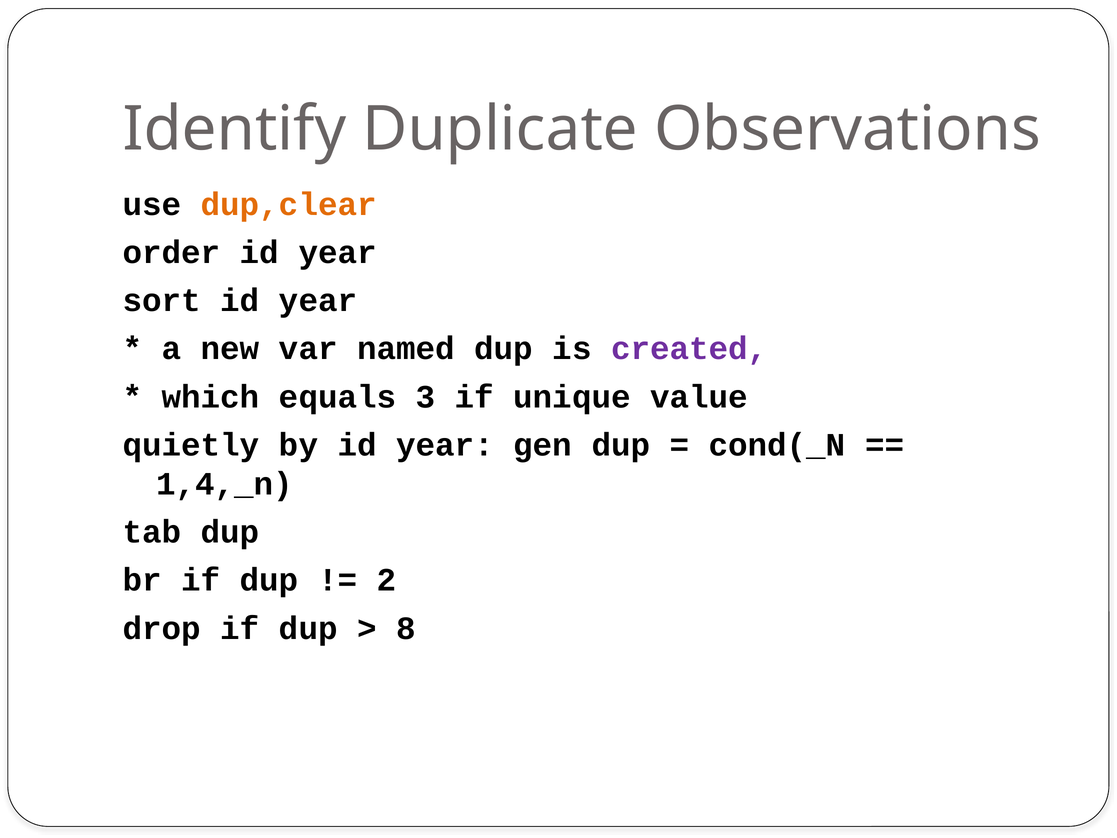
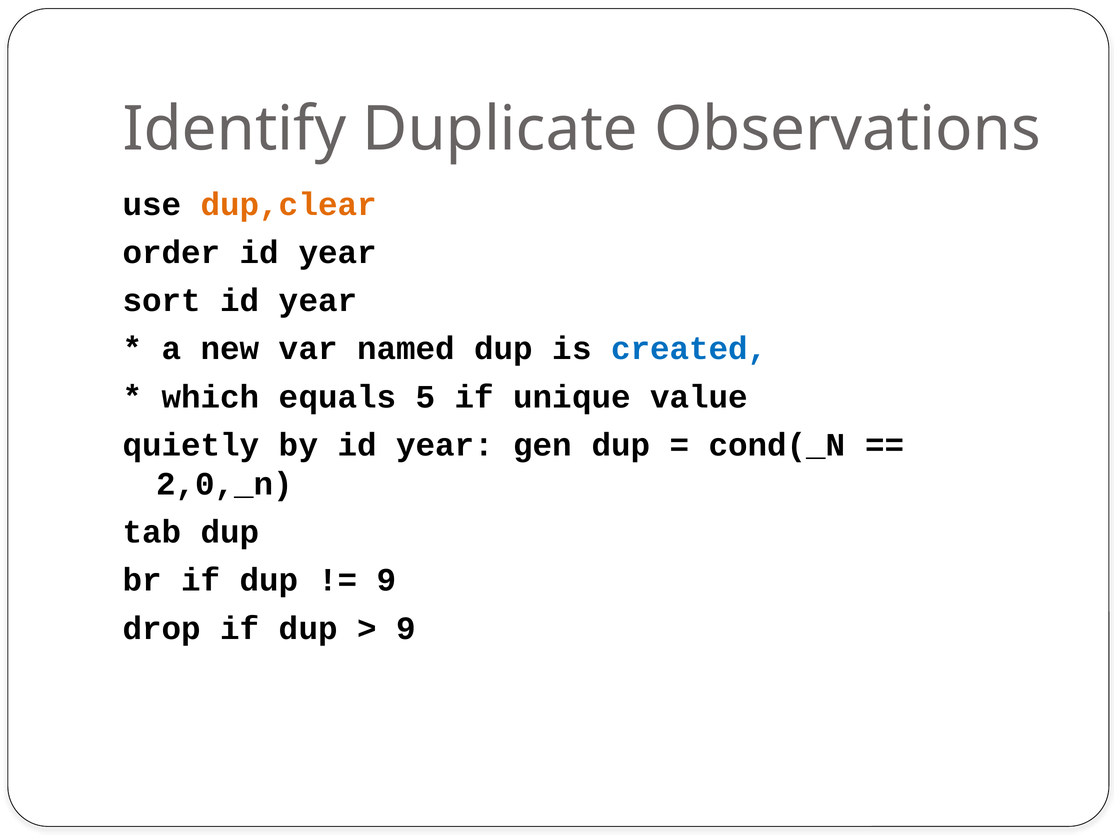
created colour: purple -> blue
3: 3 -> 5
1,4,_n: 1,4,_n -> 2,0,_n
2 at (386, 580): 2 -> 9
8 at (406, 628): 8 -> 9
